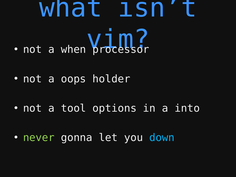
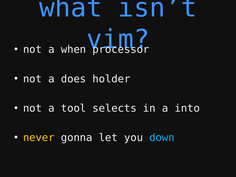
oops: oops -> does
options: options -> selects
never colour: light green -> yellow
